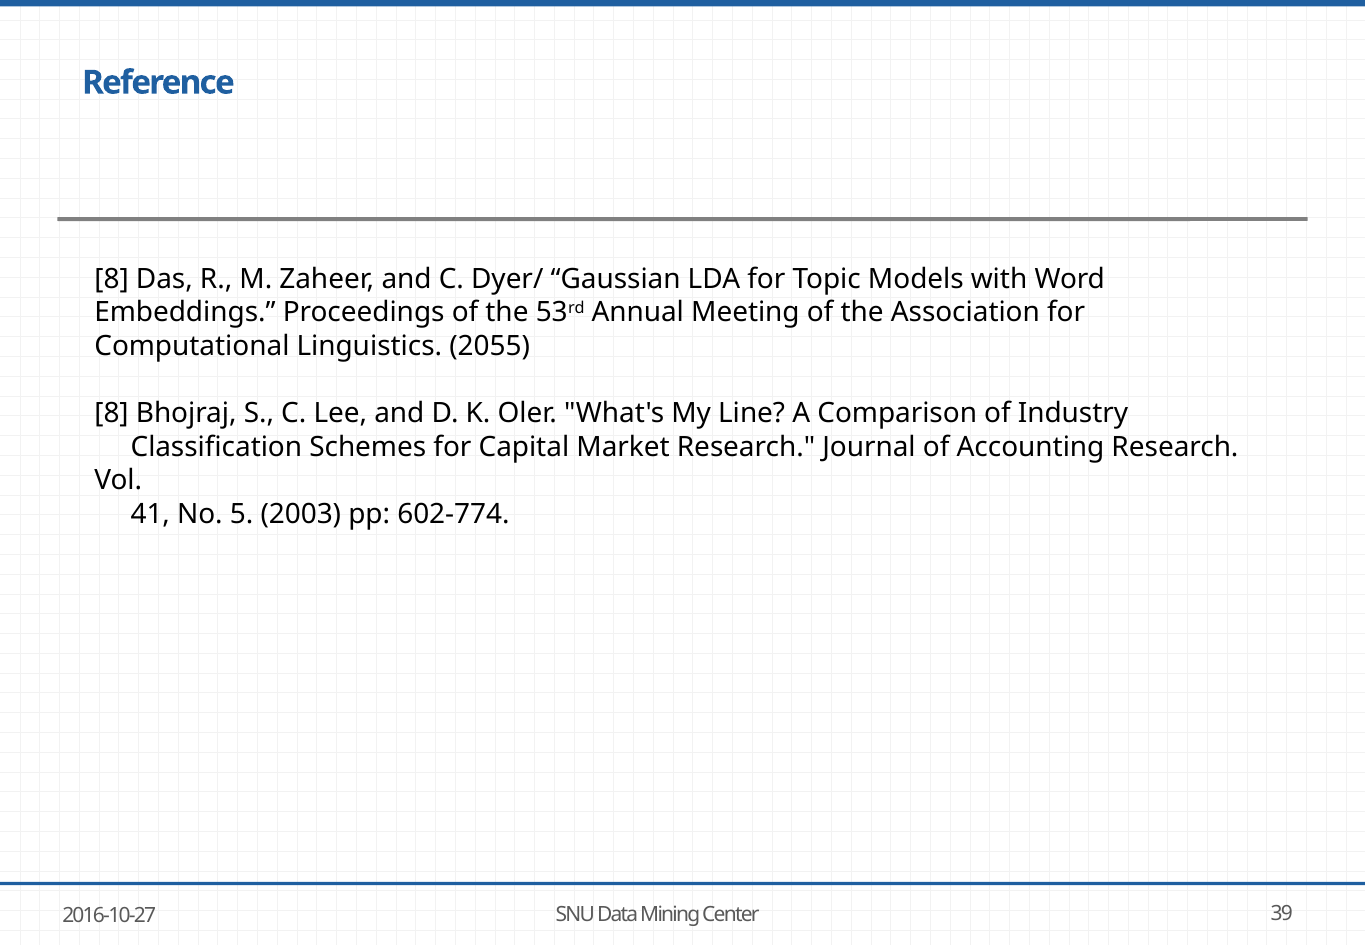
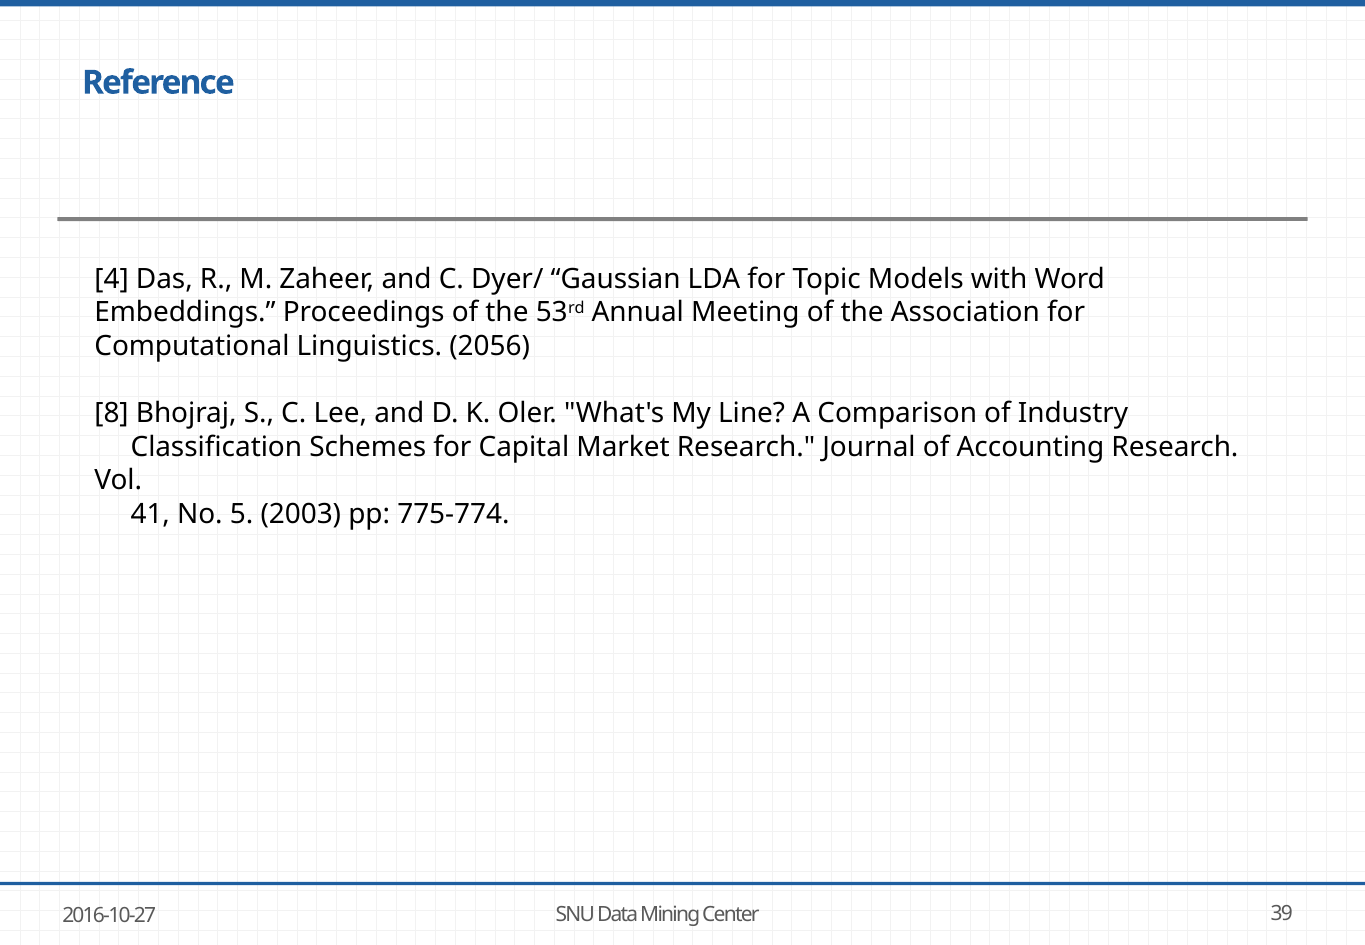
8 at (112, 279): 8 -> 4
2055: 2055 -> 2056
602-774: 602-774 -> 775-774
